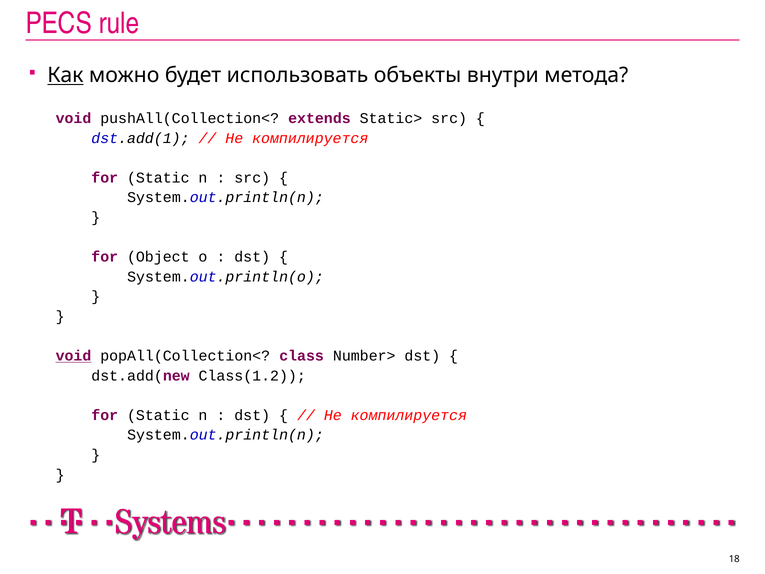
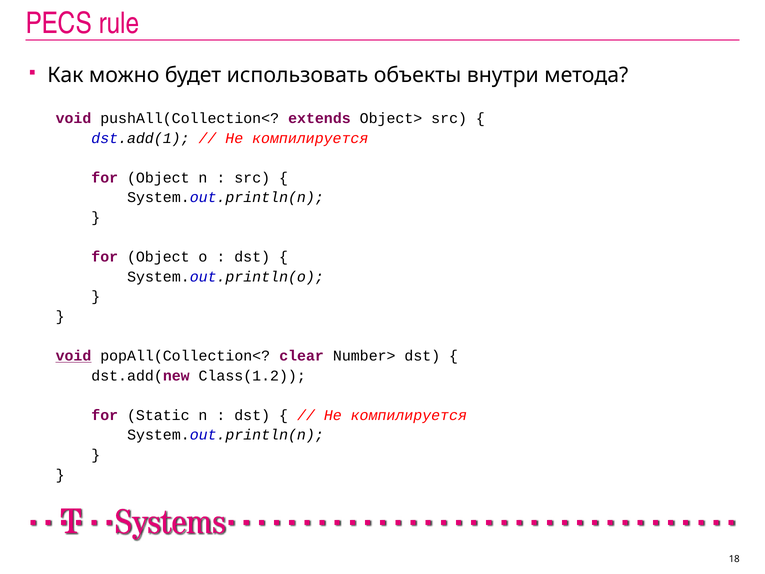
Как underline: present -> none
Static>: Static> -> Object>
Static at (158, 178): Static -> Object
class: class -> clear
